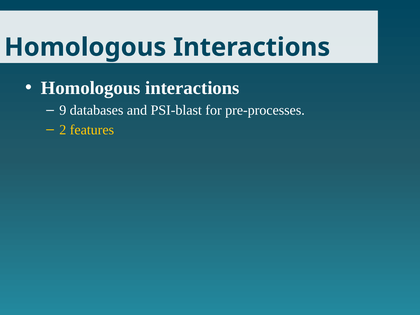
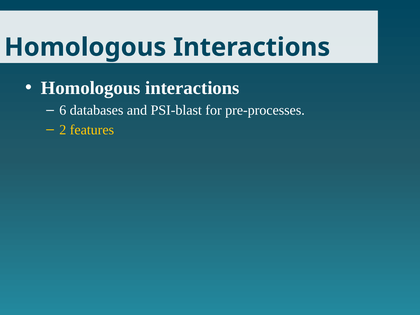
9: 9 -> 6
